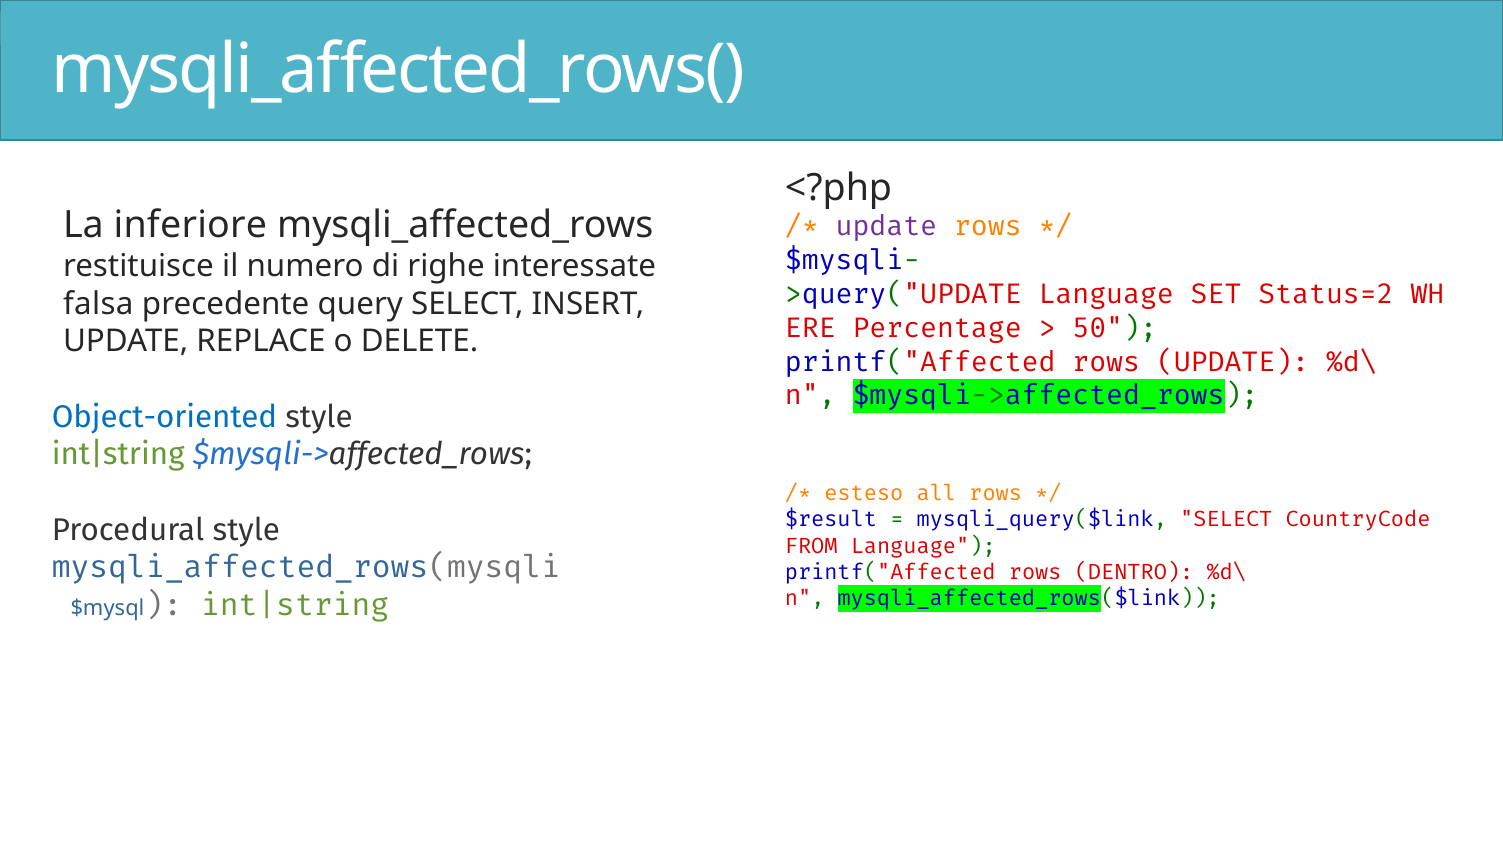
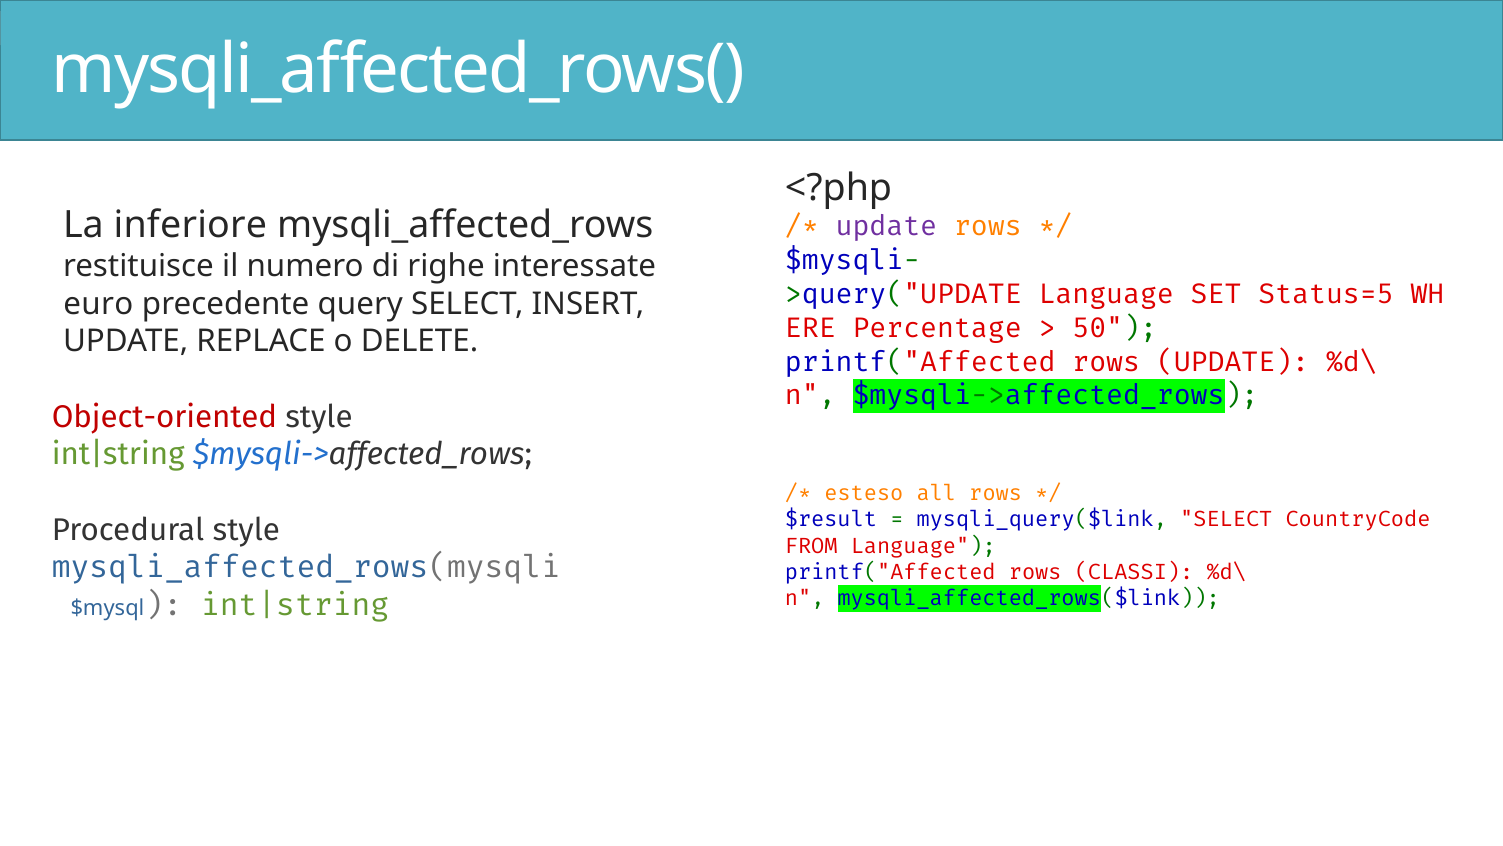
Status=2: Status=2 -> Status=5
falsa: falsa -> euro
Object-oriented colour: blue -> red
DENTRO: DENTRO -> CLASSI
